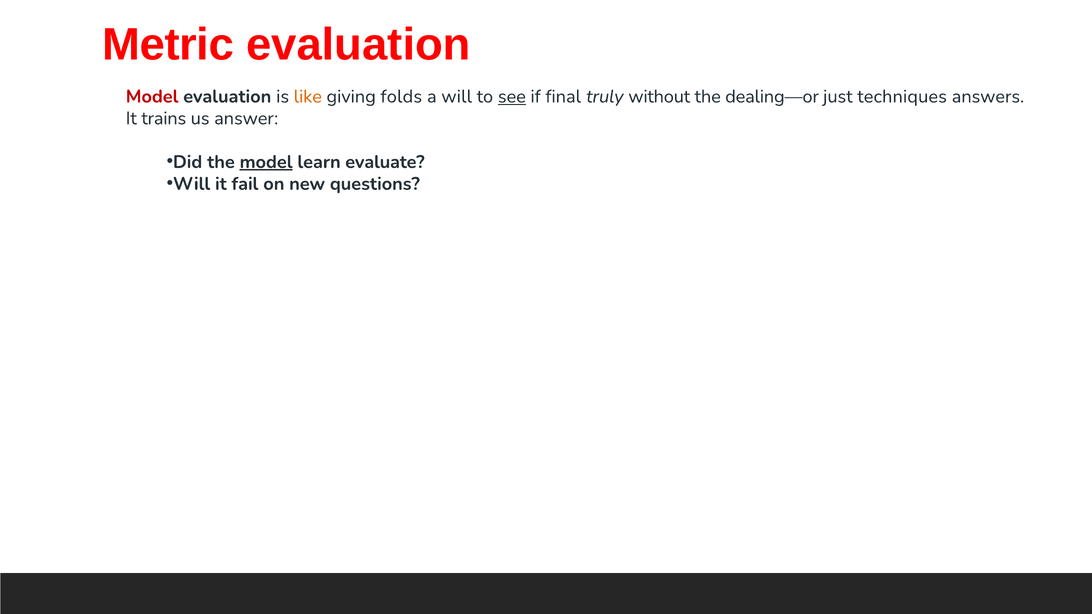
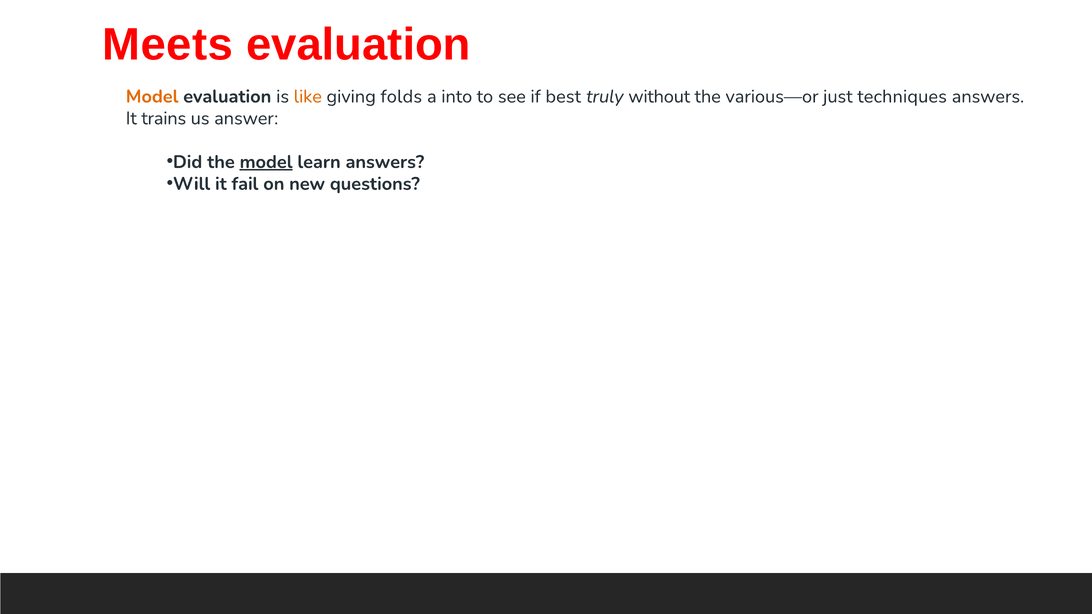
Metric: Metric -> Meets
Model at (152, 97) colour: red -> orange
a will: will -> into
see underline: present -> none
final: final -> best
dealing—or: dealing—or -> various—or
learn evaluate: evaluate -> answers
